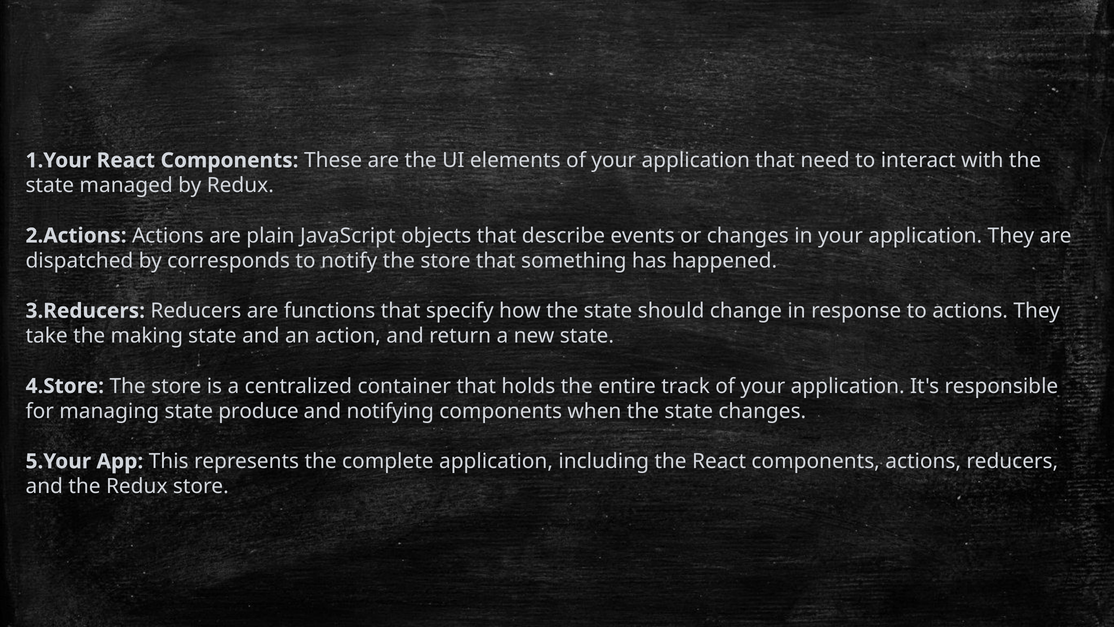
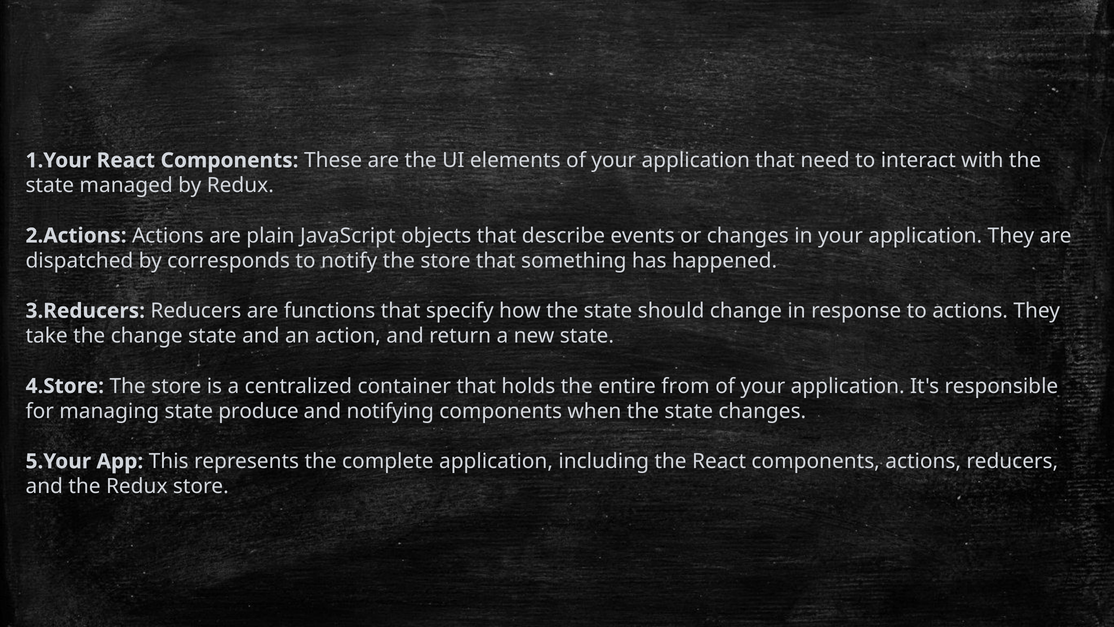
the making: making -> change
track: track -> from
